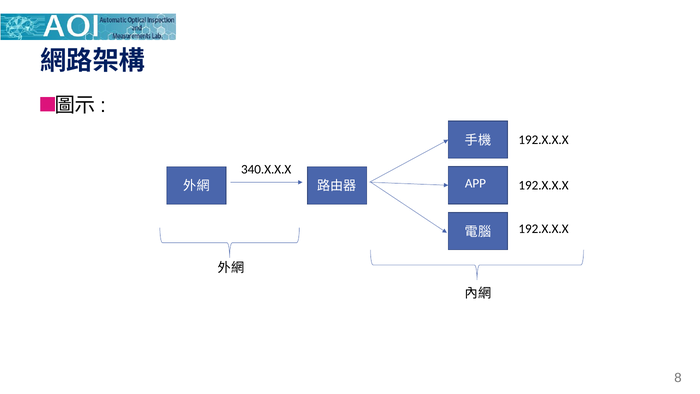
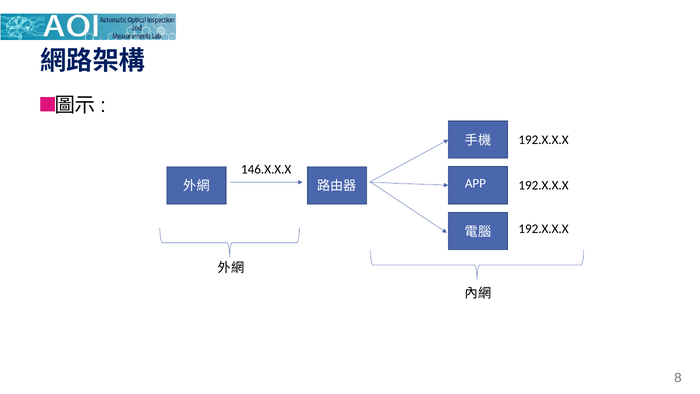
340.X.X.X: 340.X.X.X -> 146.X.X.X
